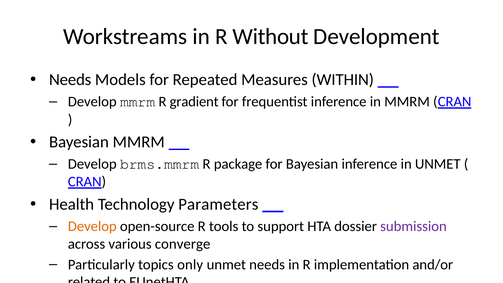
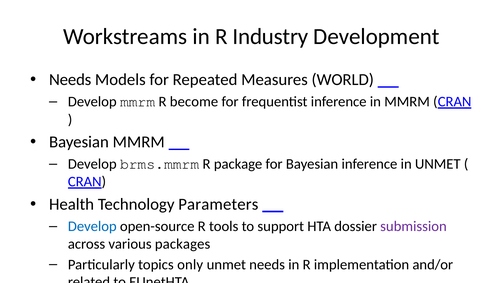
Without: Without -> Industry
WITHIN: WITHIN -> WORLD
gradient: gradient -> become
Develop at (92, 226) colour: orange -> blue
converge: converge -> packages
